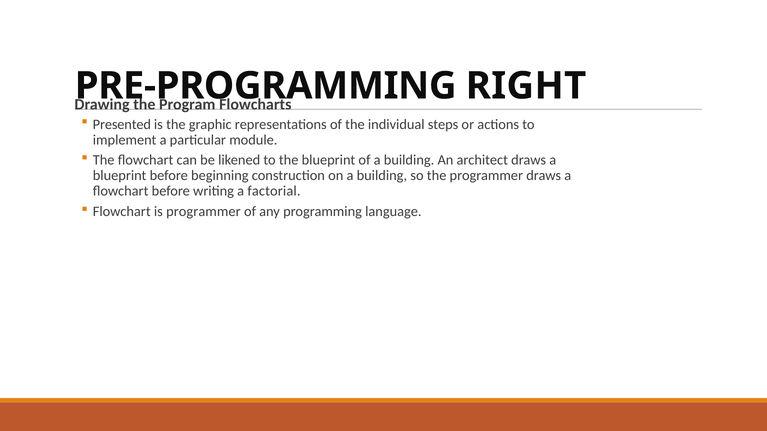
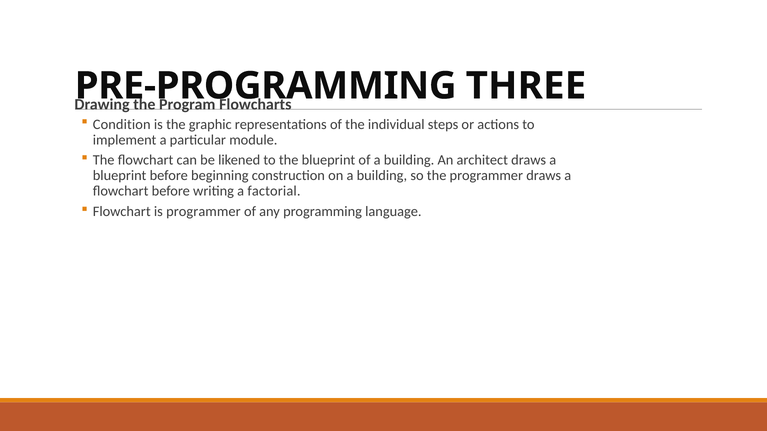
RIGHT: RIGHT -> THREE
Presented: Presented -> Condition
